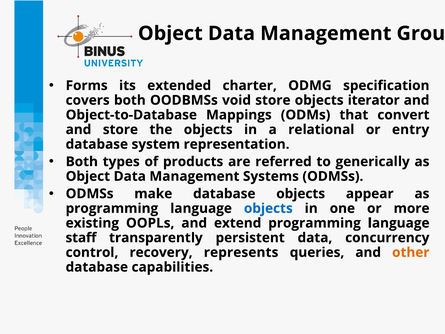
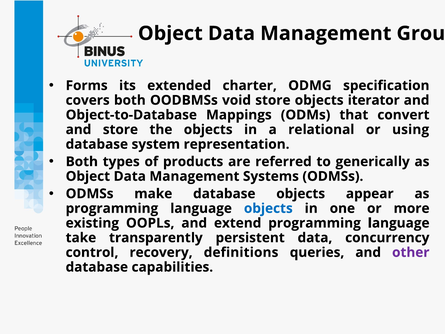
entry: entry -> using
staff: staff -> take
represents: represents -> definitions
other colour: orange -> purple
